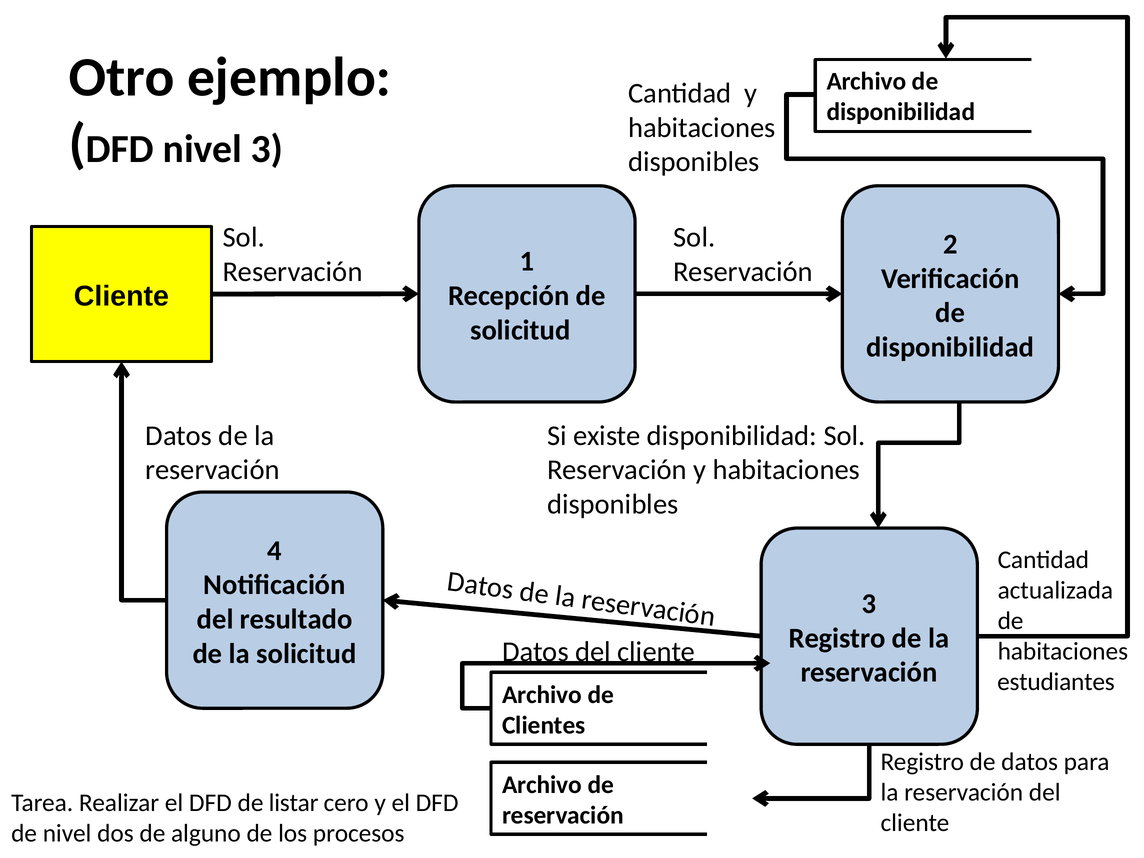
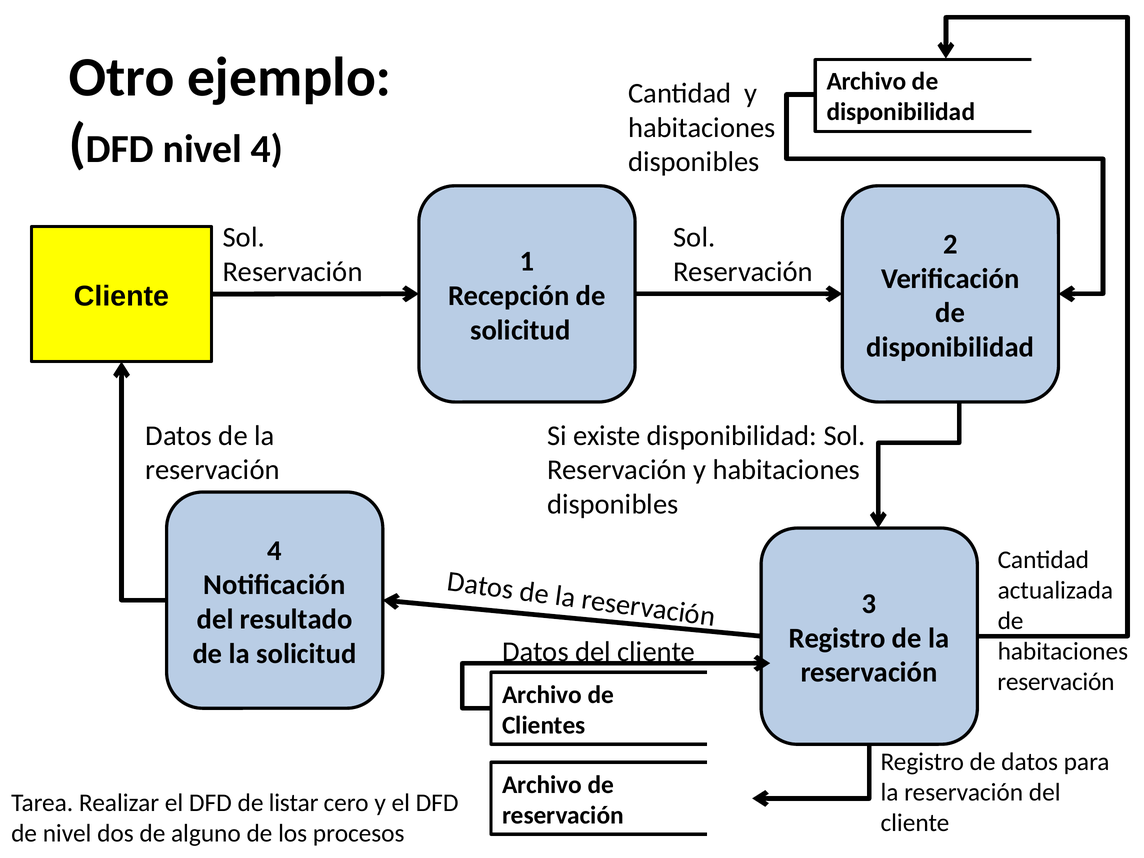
nivel 3: 3 -> 4
estudiantes at (1056, 682): estudiantes -> reservación
